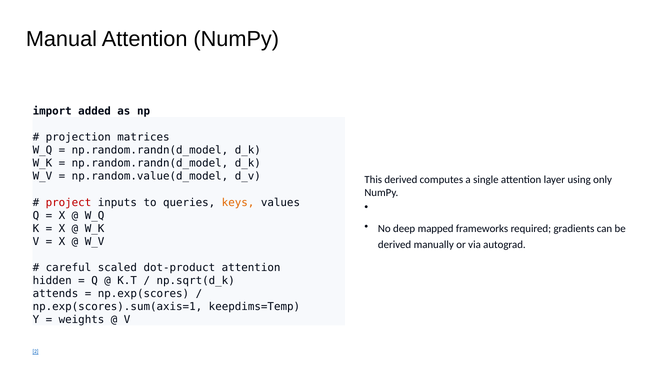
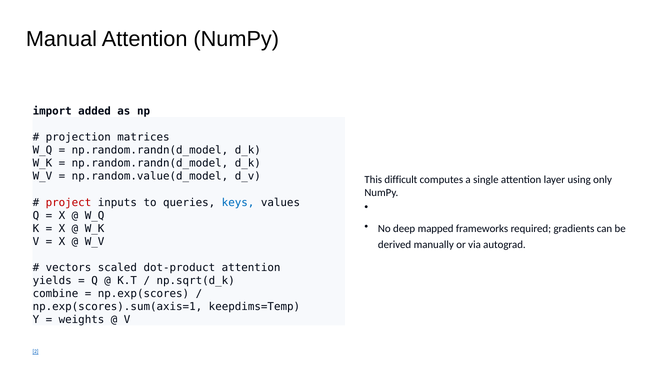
This derived: derived -> difficult
keys colour: orange -> blue
careful: careful -> vectors
hidden: hidden -> yields
attends: attends -> combine
